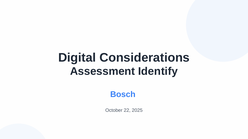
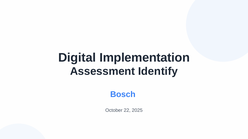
Considerations: Considerations -> Implementation
